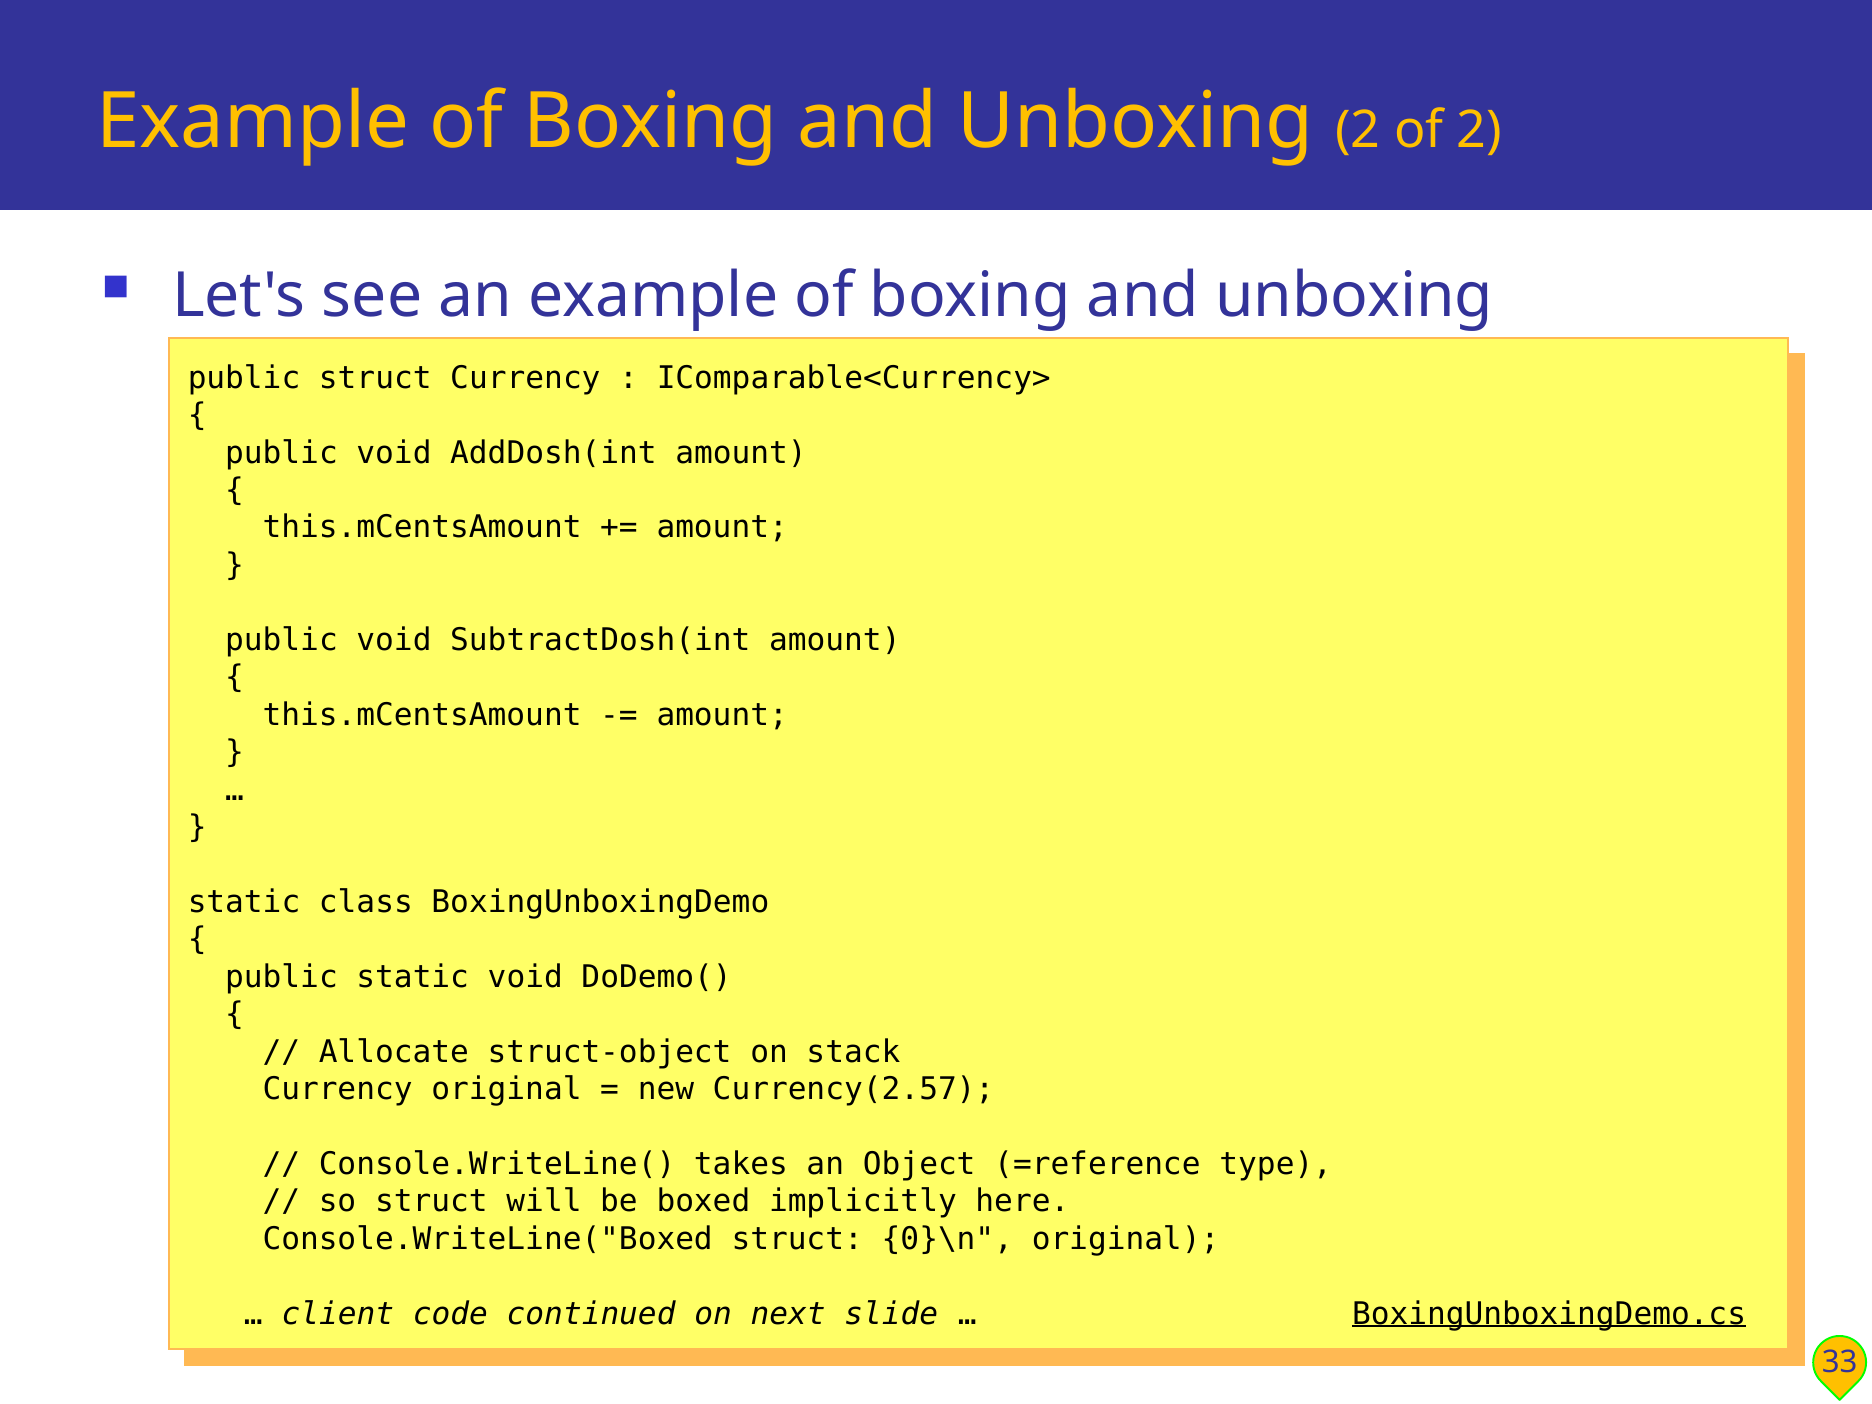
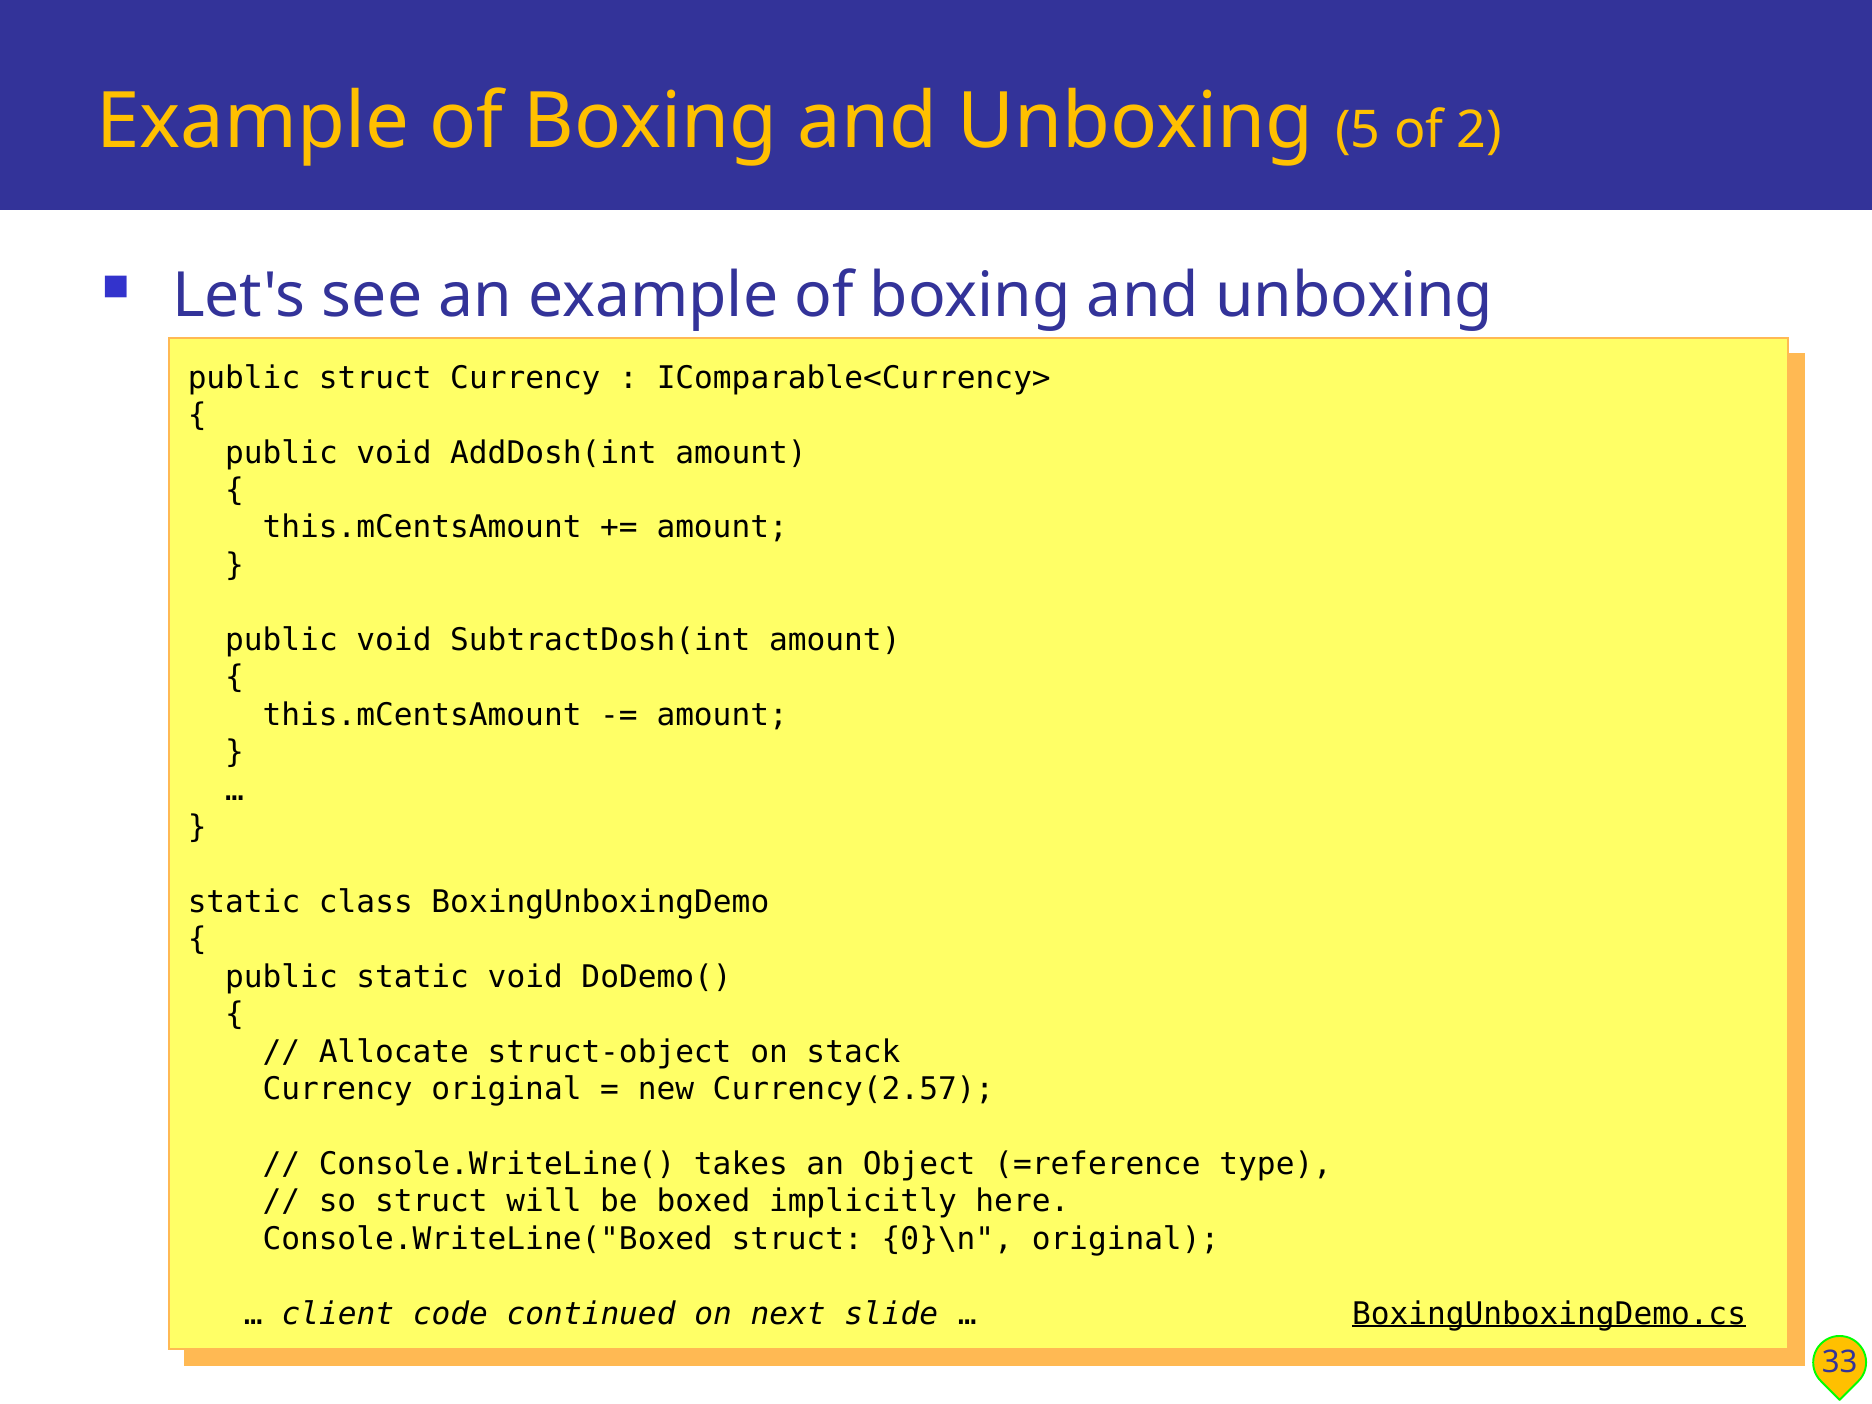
Unboxing 2: 2 -> 5
